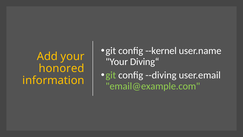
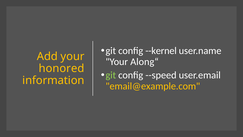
Diving“: Diving“ -> Along“
--diving: --diving -> --speed
email@example.com colour: light green -> yellow
